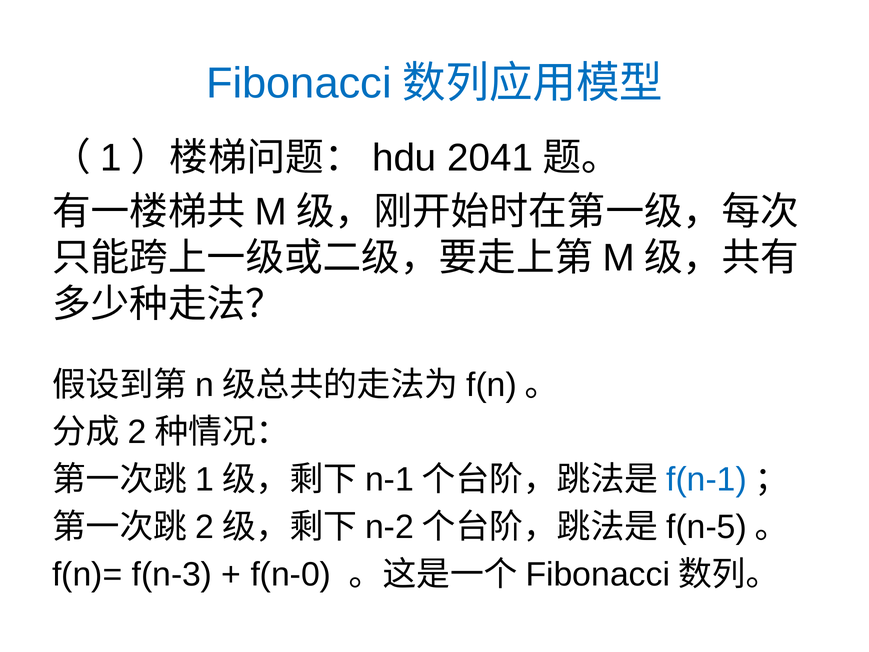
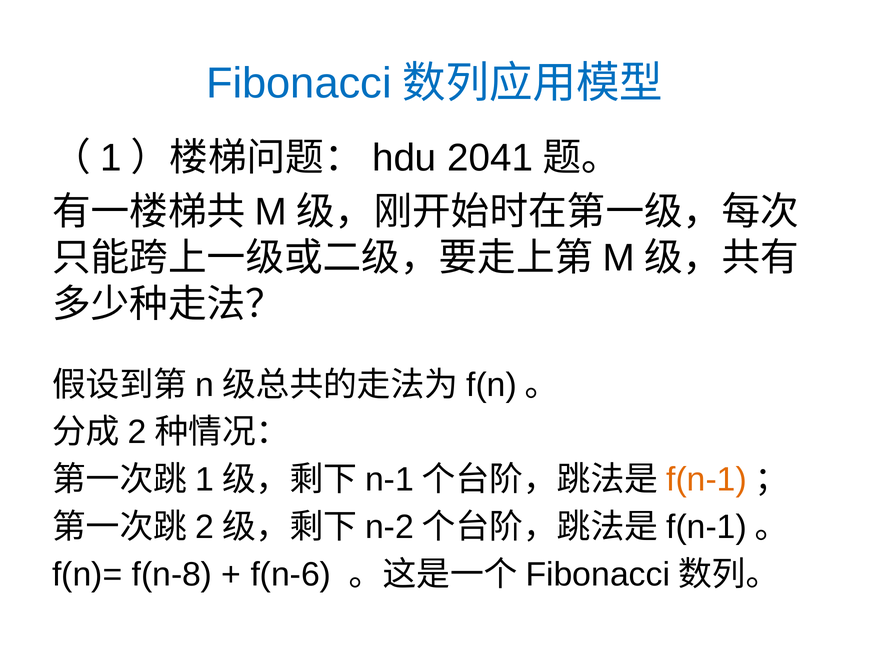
f(n-1 at (706, 480) colour: blue -> orange
f(n-5 at (706, 527): f(n-5 -> f(n-1
f(n-3: f(n-3 -> f(n-8
f(n-0: f(n-0 -> f(n-6
